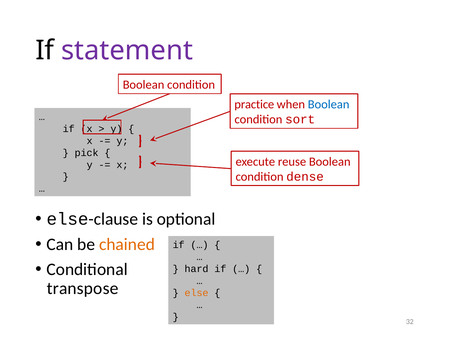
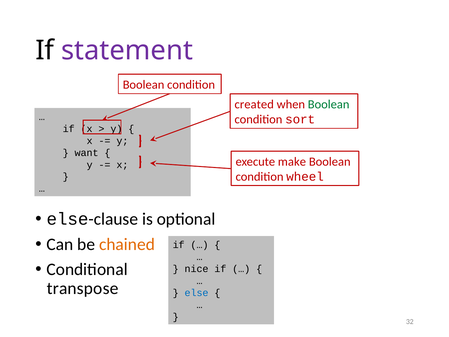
practice: practice -> created
Boolean at (329, 104) colour: blue -> green
pick: pick -> want
reuse: reuse -> make
dense: dense -> wheel
hard: hard -> nice
else colour: orange -> blue
